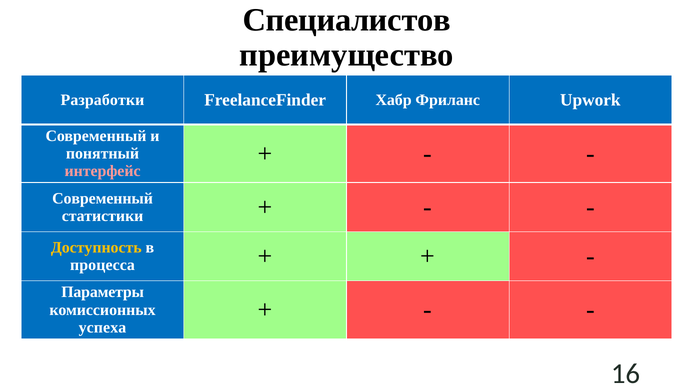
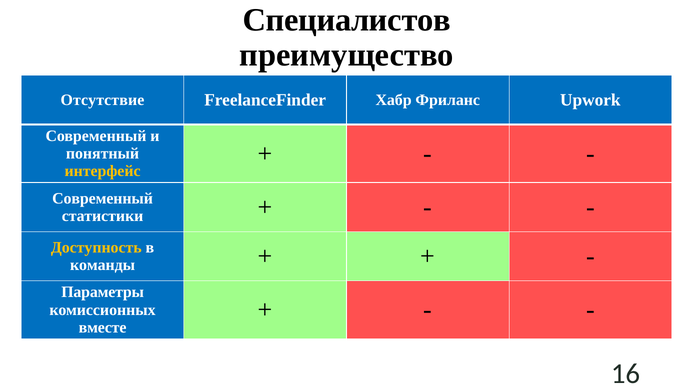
Разработки: Разработки -> Отсутствие
интерфейс colour: pink -> yellow
процесса: процесса -> команды
успеха: успеха -> вместе
